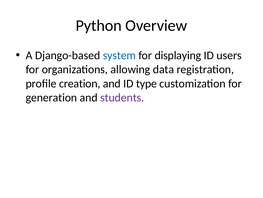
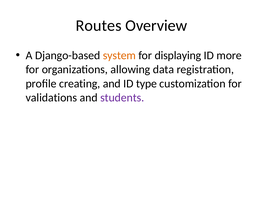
Python: Python -> Routes
system colour: blue -> orange
users: users -> more
creation: creation -> creating
generation: generation -> validations
